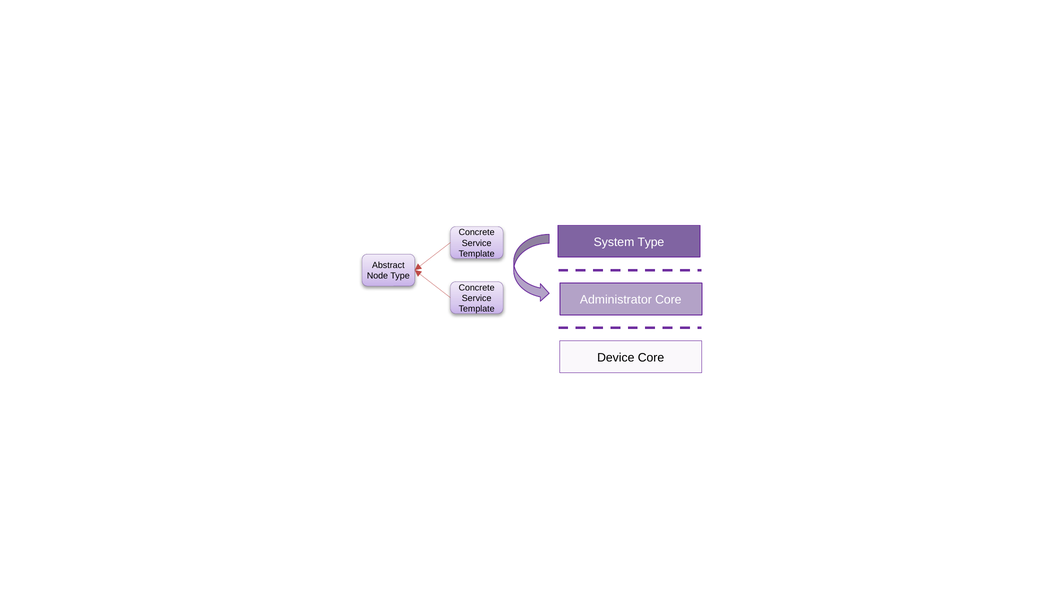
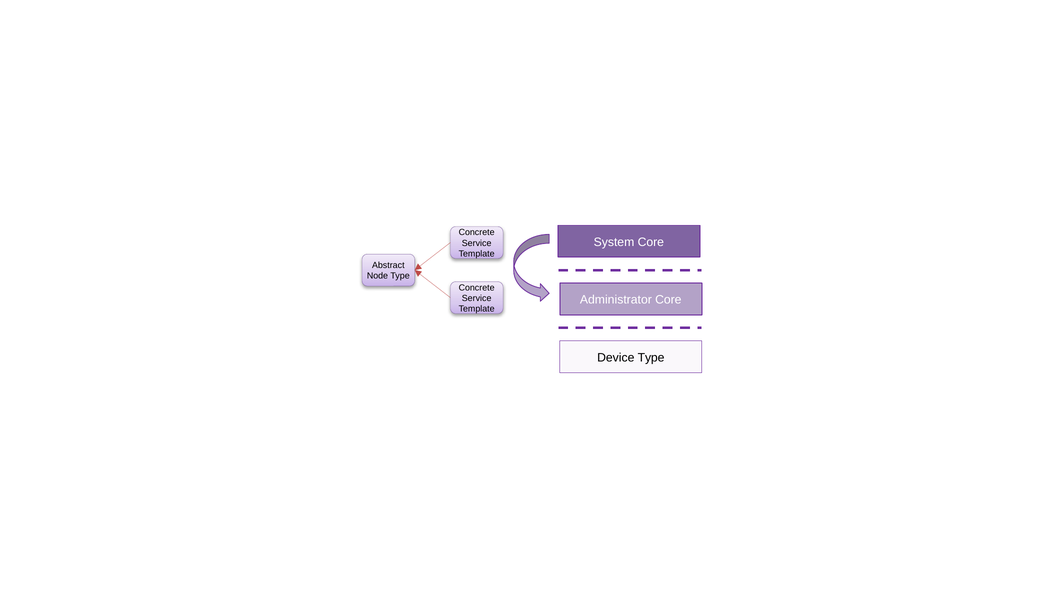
System Type: Type -> Core
Device Core: Core -> Type
